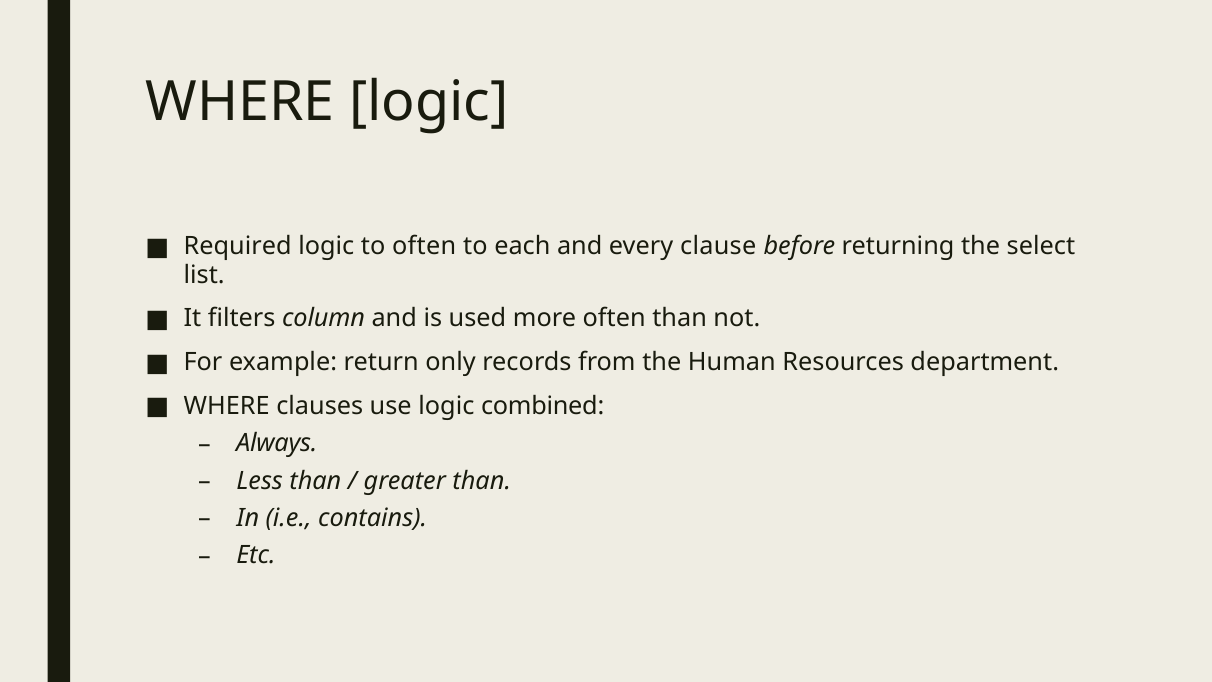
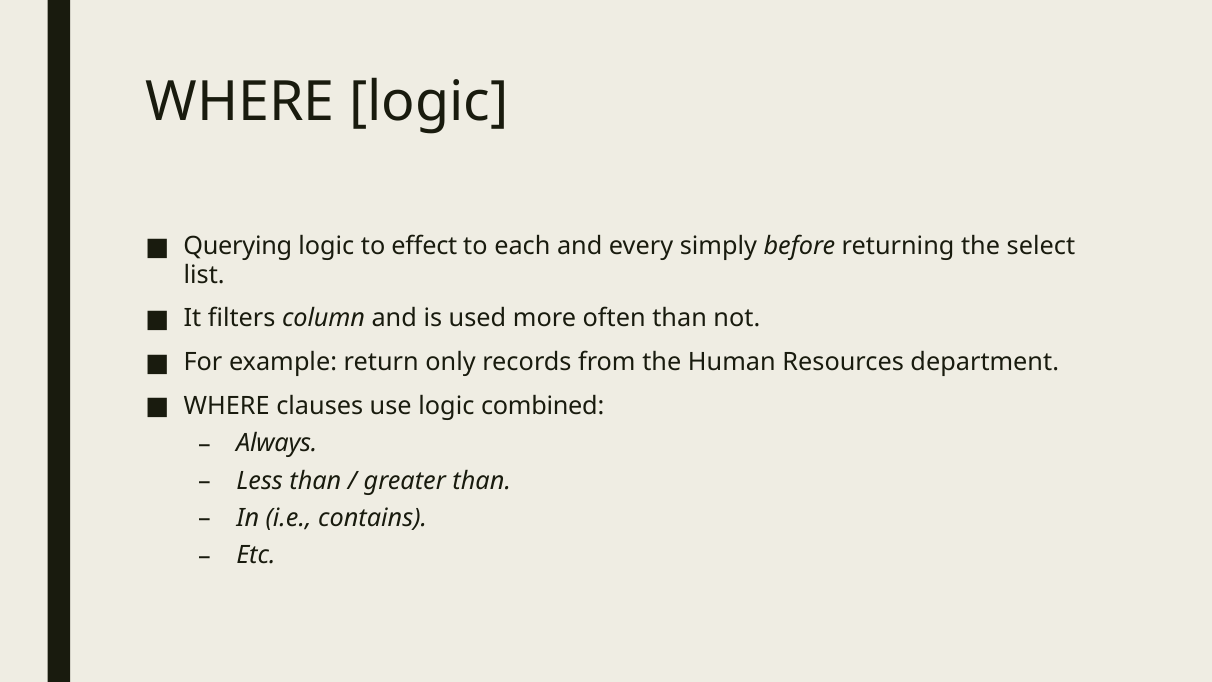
Required: Required -> Querying
to often: often -> effect
clause: clause -> simply
